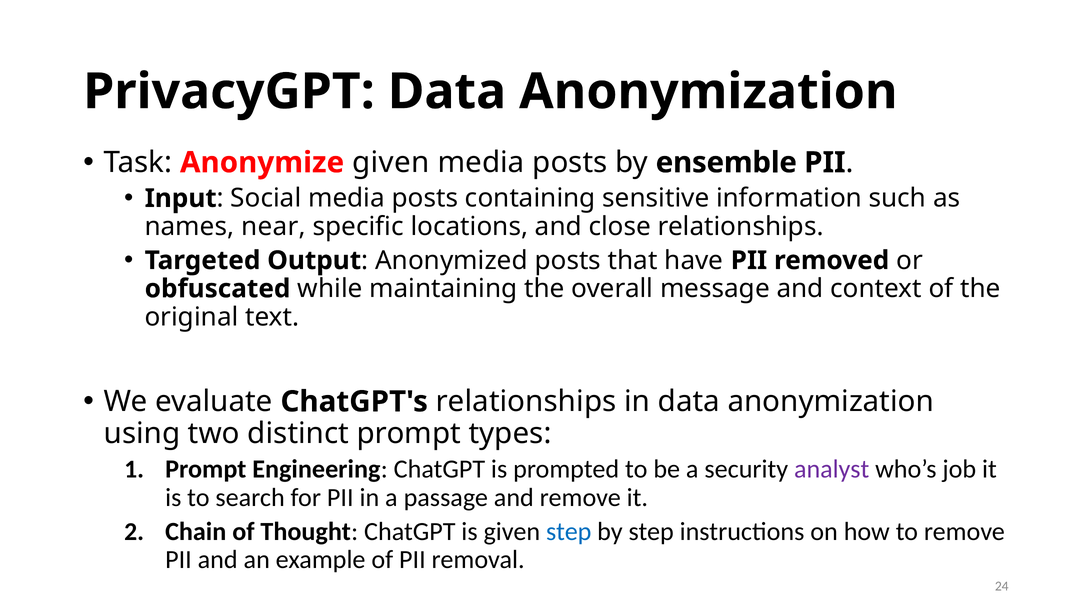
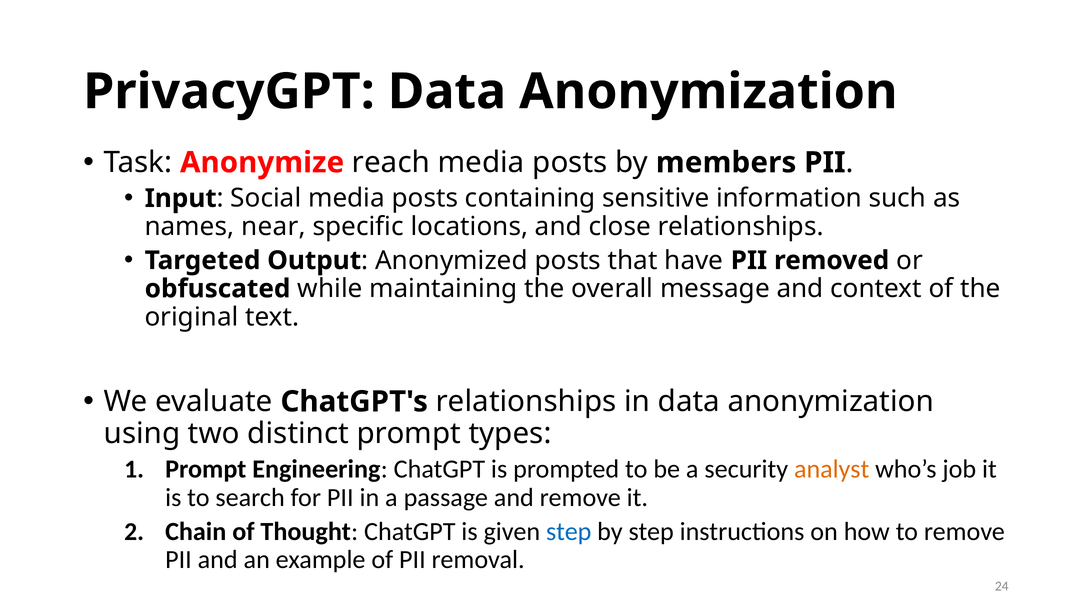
Anonymize given: given -> reach
ensemble: ensemble -> members
analyst colour: purple -> orange
